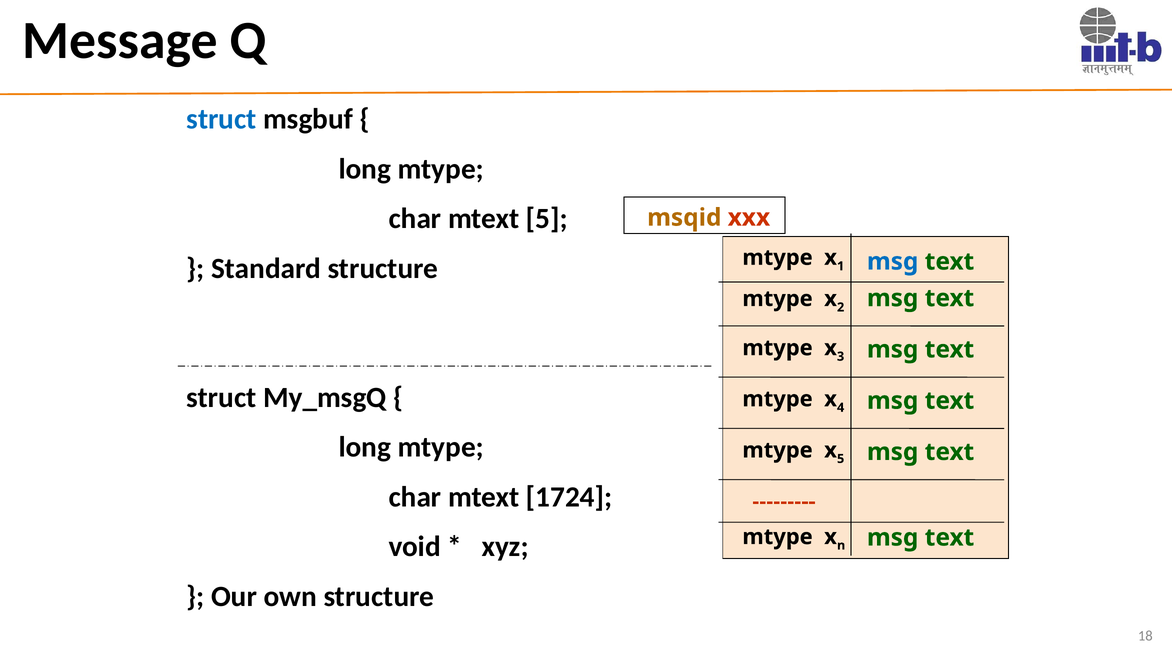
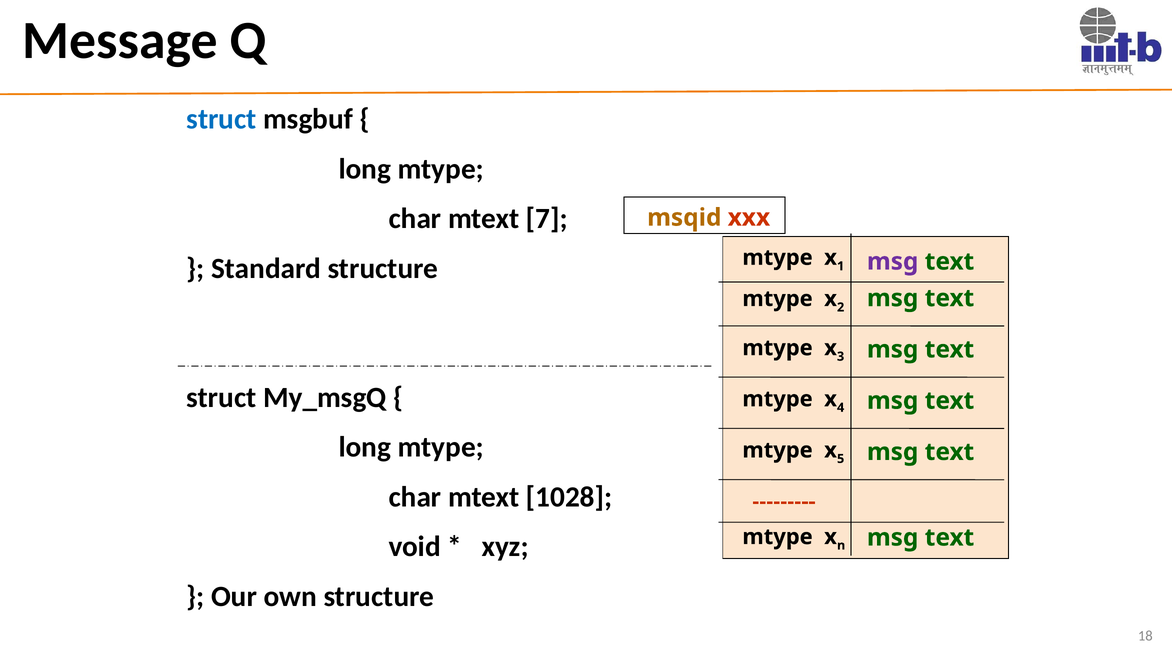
mtext 5: 5 -> 7
msg at (893, 262) colour: blue -> purple
1724: 1724 -> 1028
